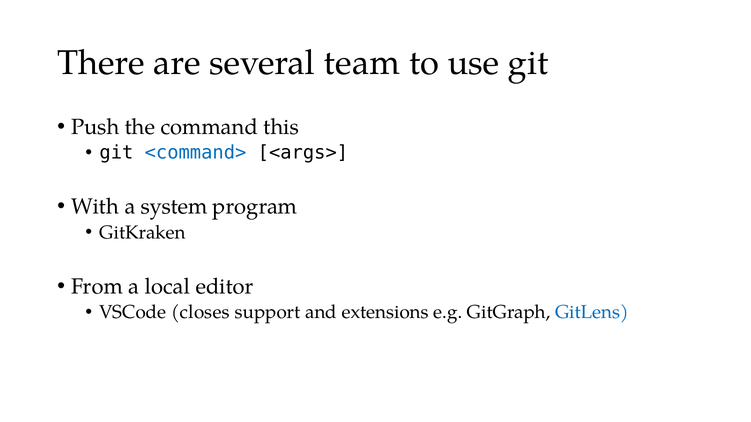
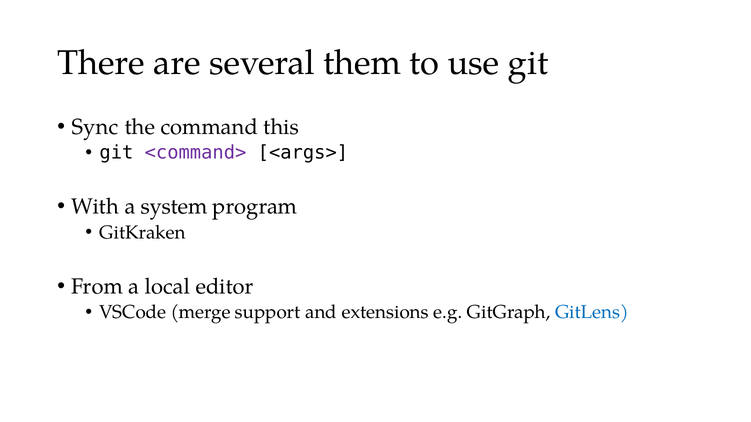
team: team -> them
Push: Push -> Sync
<command> colour: blue -> purple
closes: closes -> merge
